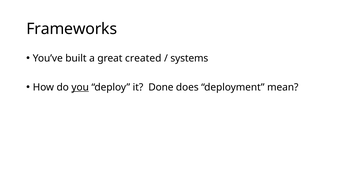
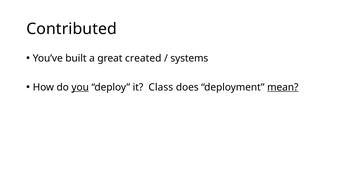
Frameworks: Frameworks -> Contributed
Done: Done -> Class
mean underline: none -> present
